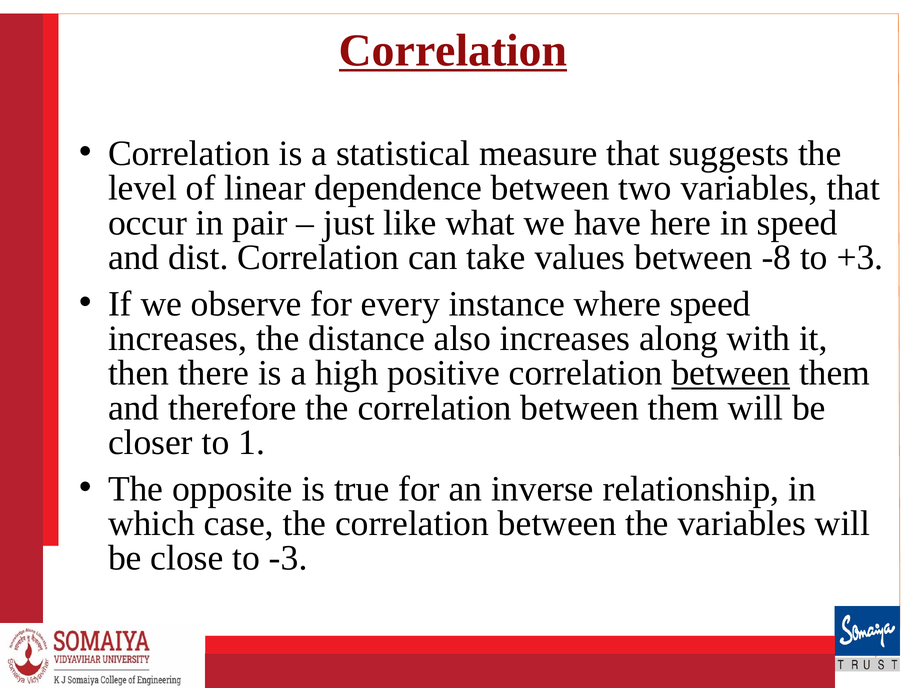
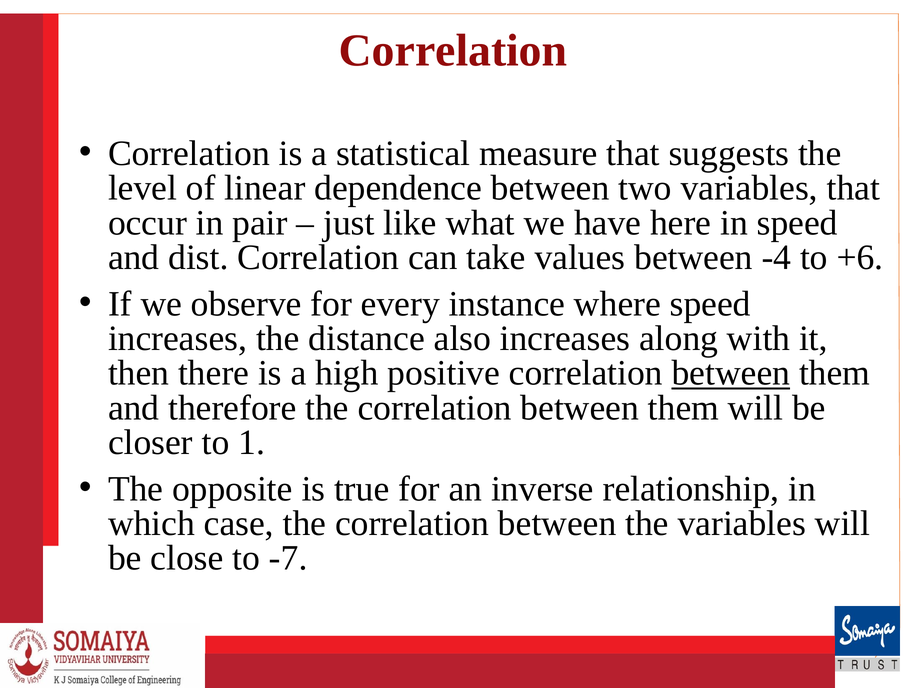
Correlation at (453, 51) underline: present -> none
-8: -8 -> -4
+3: +3 -> +6
-3: -3 -> -7
